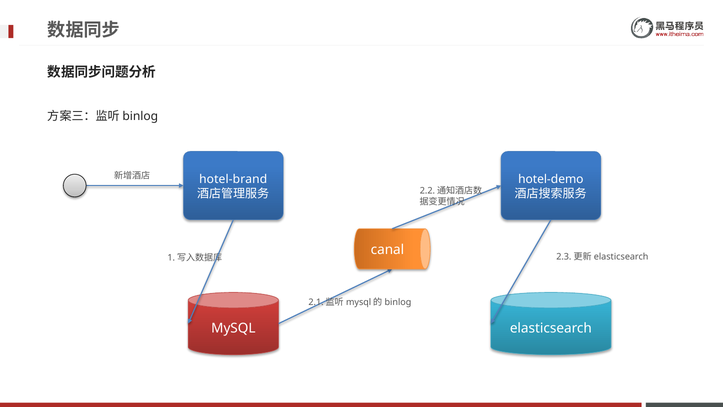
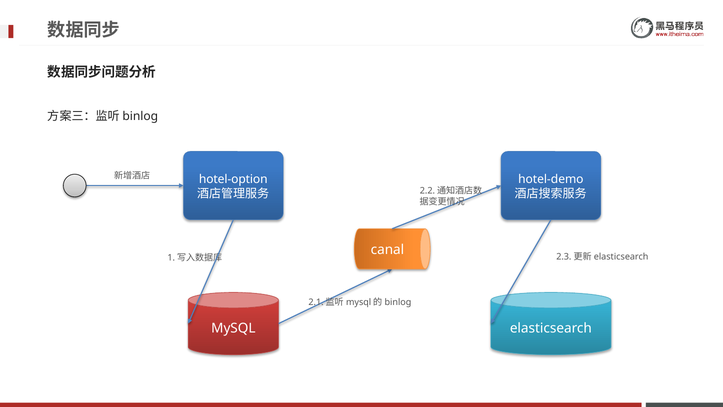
hotel-brand: hotel-brand -> hotel-option
